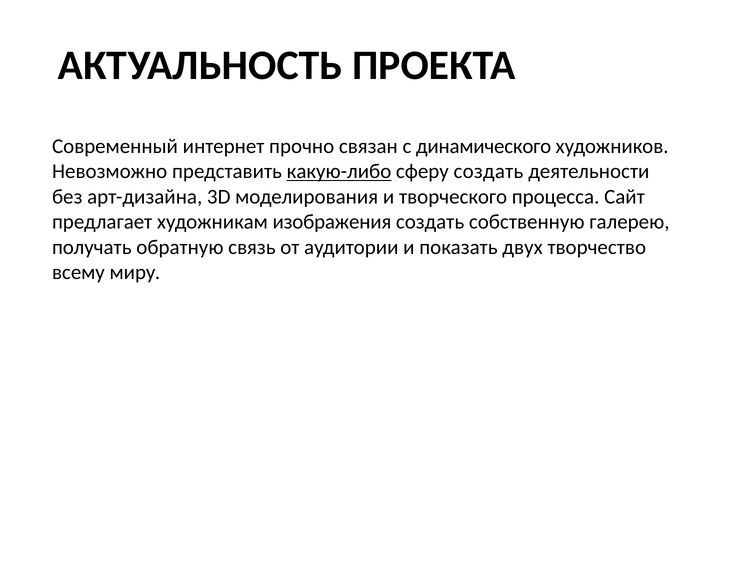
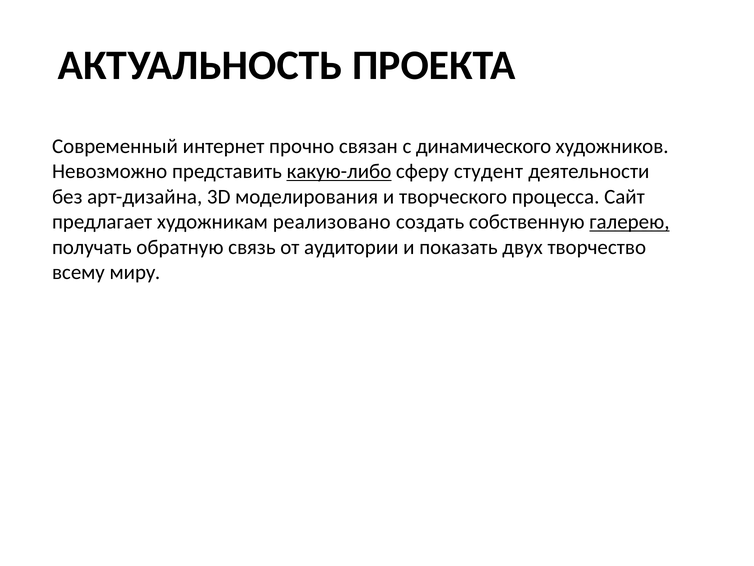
сферу создать: создать -> студент
изображения: изображения -> реализовано
галерею underline: none -> present
